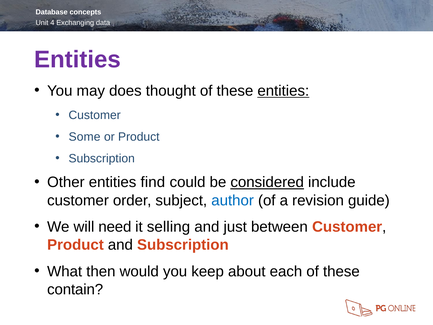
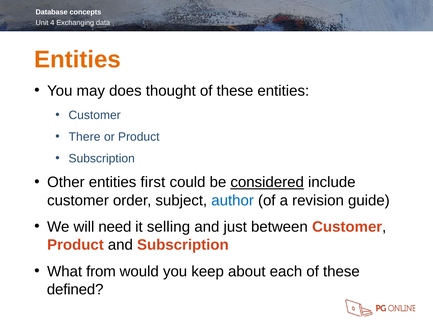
Entities at (78, 60) colour: purple -> orange
entities at (283, 91) underline: present -> none
Some: Some -> There
find: find -> first
then: then -> from
contain: contain -> defined
